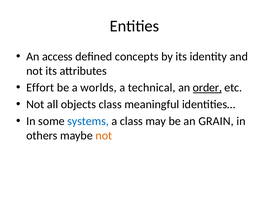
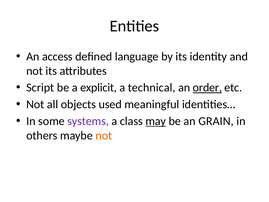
concepts: concepts -> language
Effort: Effort -> Script
worlds: worlds -> explicit
objects class: class -> used
systems colour: blue -> purple
may underline: none -> present
